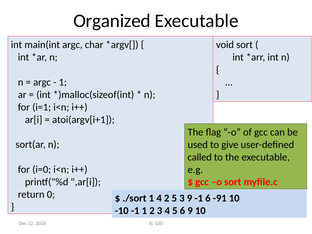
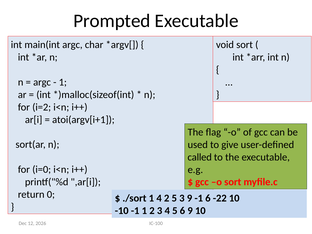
Organized: Organized -> Prompted
i=1: i=1 -> i=2
-91: -91 -> -22
